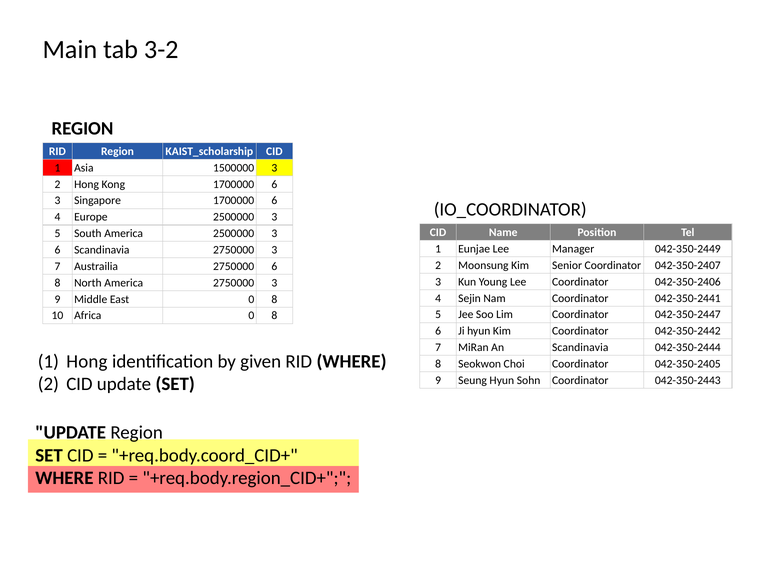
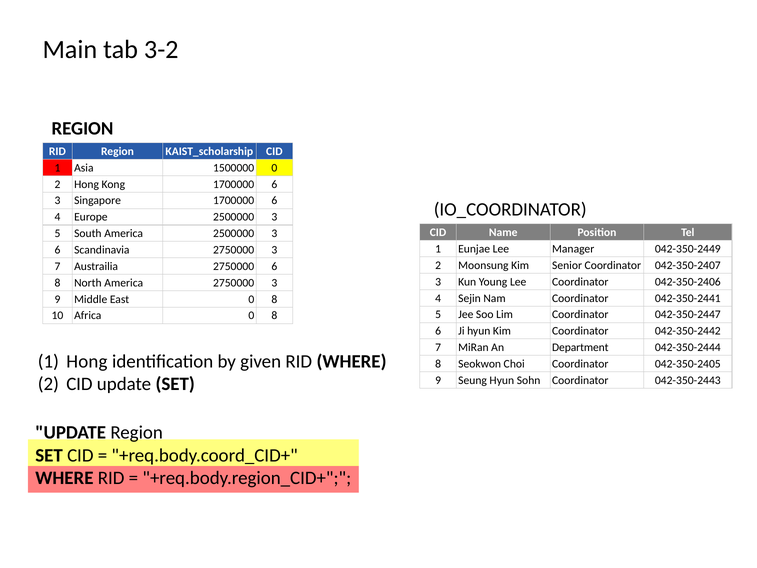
1500000 3: 3 -> 0
An Scandinavia: Scandinavia -> Department
